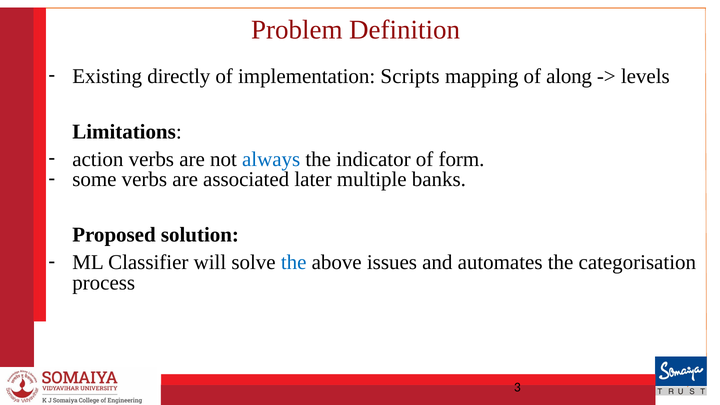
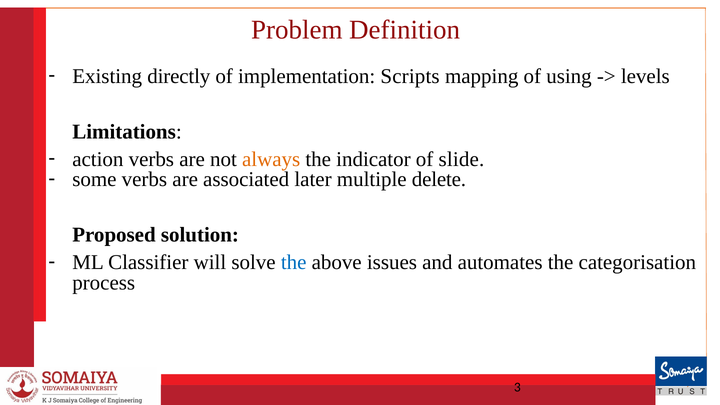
along: along -> using
always colour: blue -> orange
form: form -> slide
banks: banks -> delete
